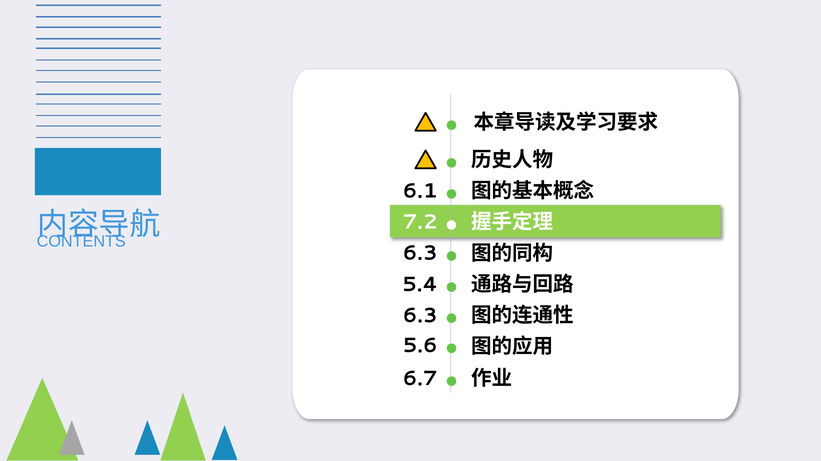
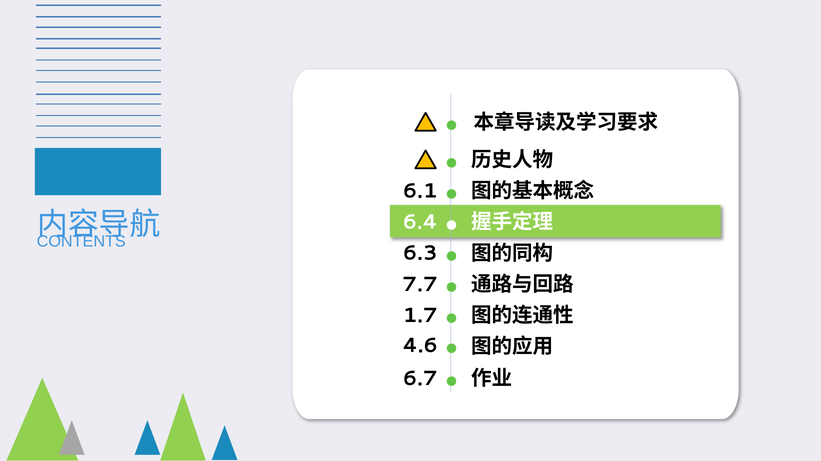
7.2: 7.2 -> 6.4
5.4: 5.4 -> 7.7
6.3 at (420, 316): 6.3 -> 1.7
5.6: 5.6 -> 4.6
